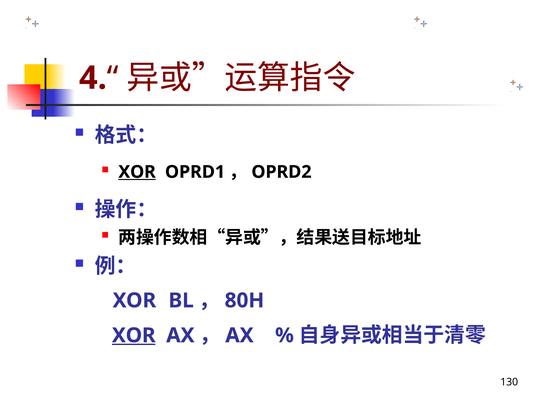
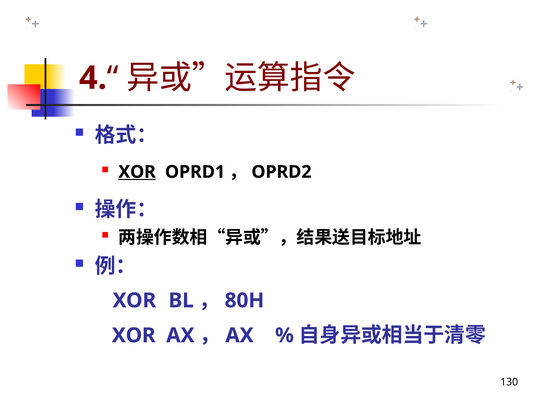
XOR at (134, 336) underline: present -> none
